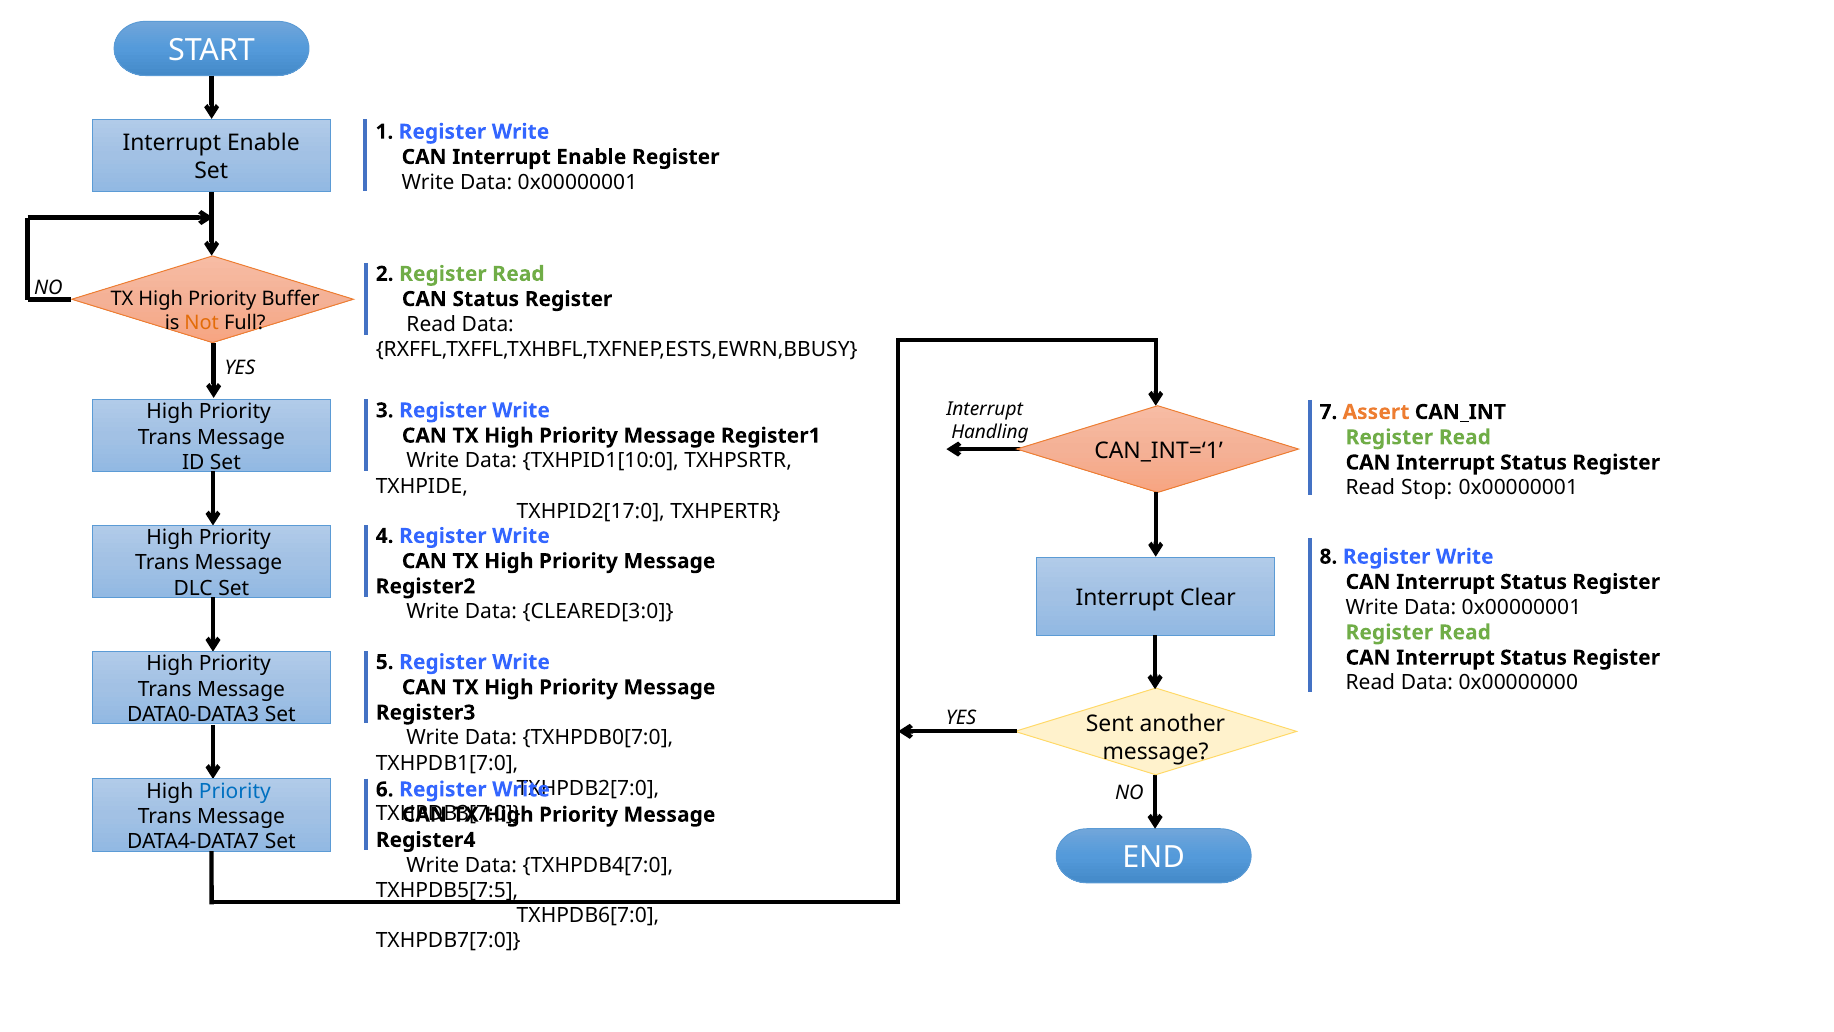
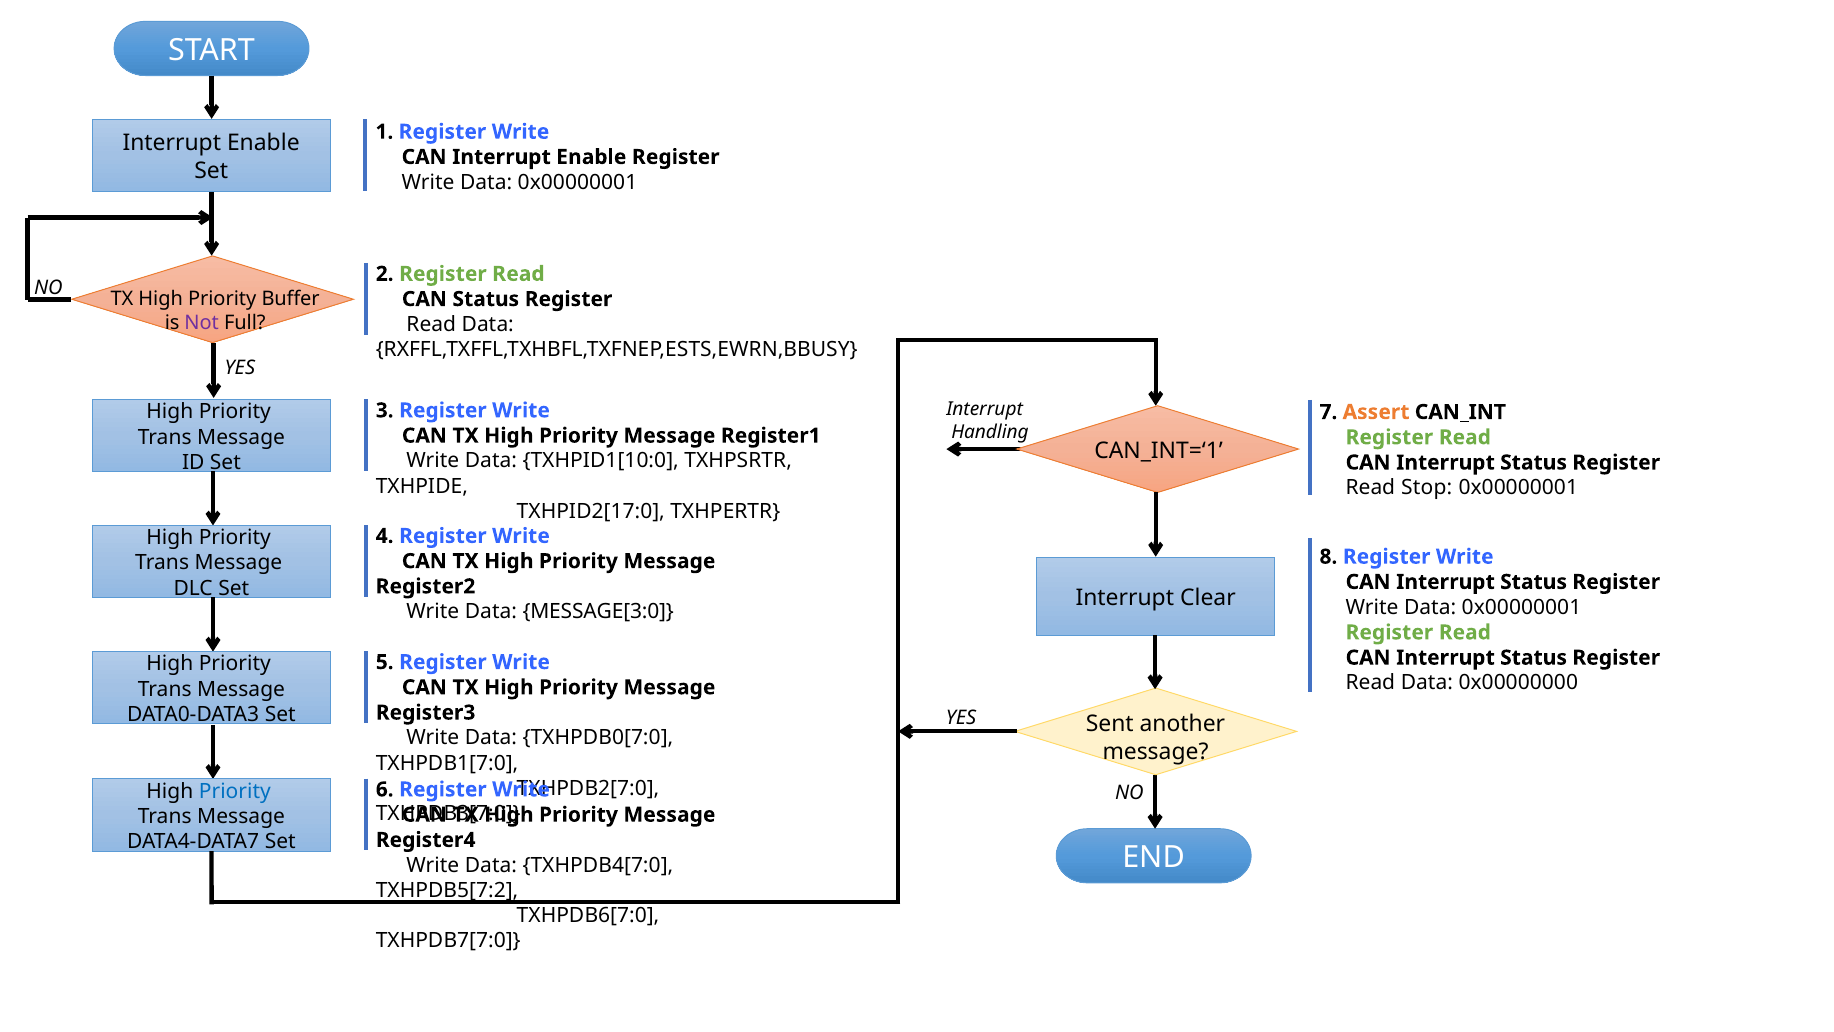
Not colour: orange -> purple
CLEARED[3:0: CLEARED[3:0 -> MESSAGE[3:0
TXHPDB5[7:5: TXHPDB5[7:5 -> TXHPDB5[7:2
